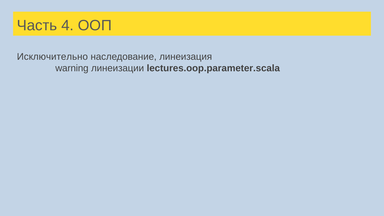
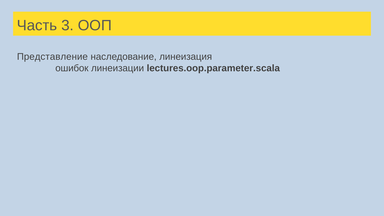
4: 4 -> 3
Исключительно: Исключительно -> Представление
warning: warning -> ошибок
